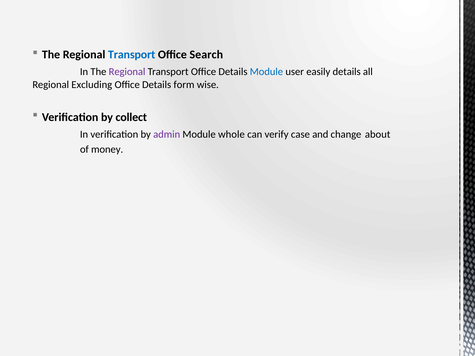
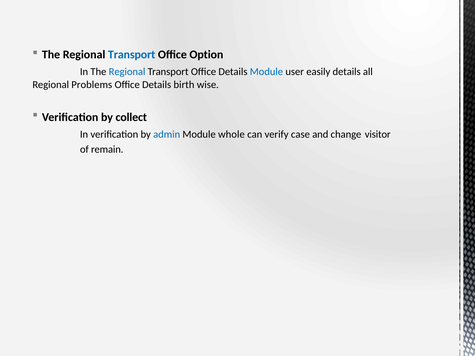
Search: Search -> Option
Regional at (127, 72) colour: purple -> blue
Excluding: Excluding -> Problems
form: form -> birth
admin colour: purple -> blue
about: about -> visitor
money: money -> remain
